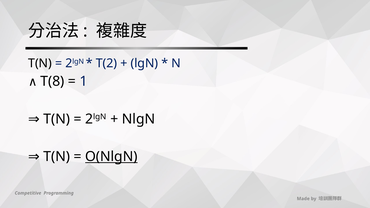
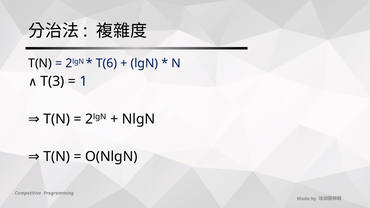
T(2: T(2 -> T(6
T(8: T(8 -> T(3
O(NlgN underline: present -> none
